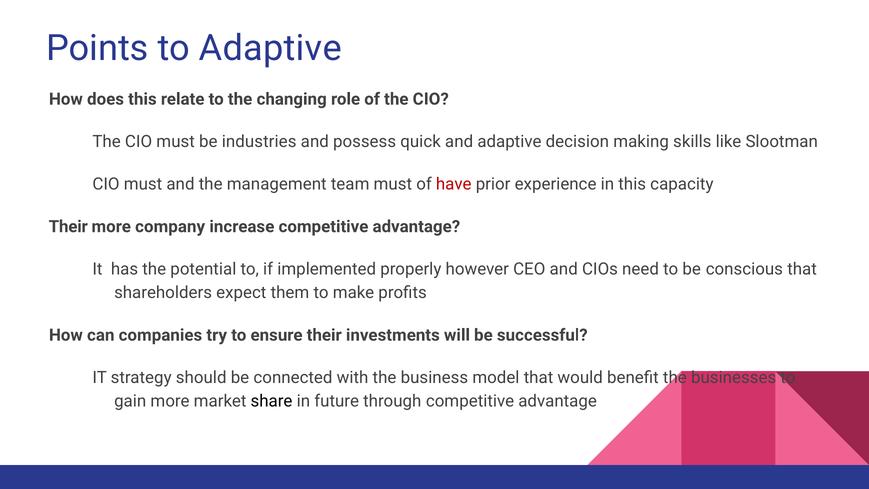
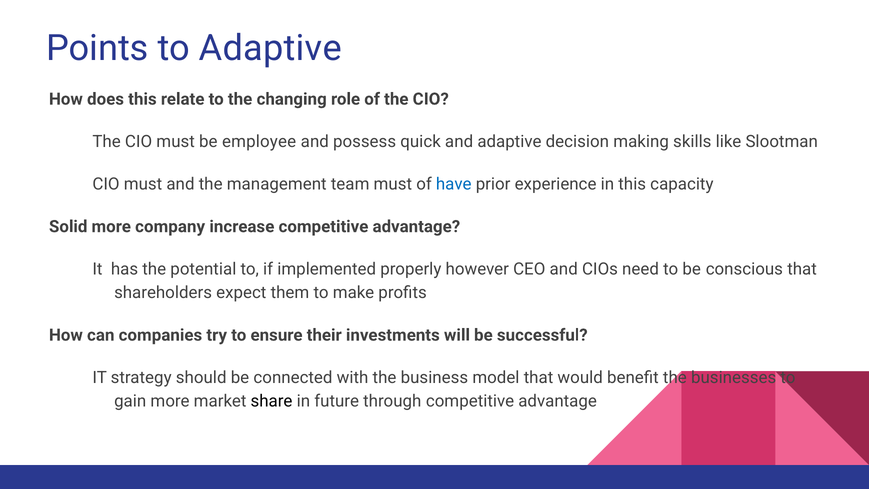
industries: industries -> employee
have colour: red -> blue
Their at (68, 227): Their -> Solid
